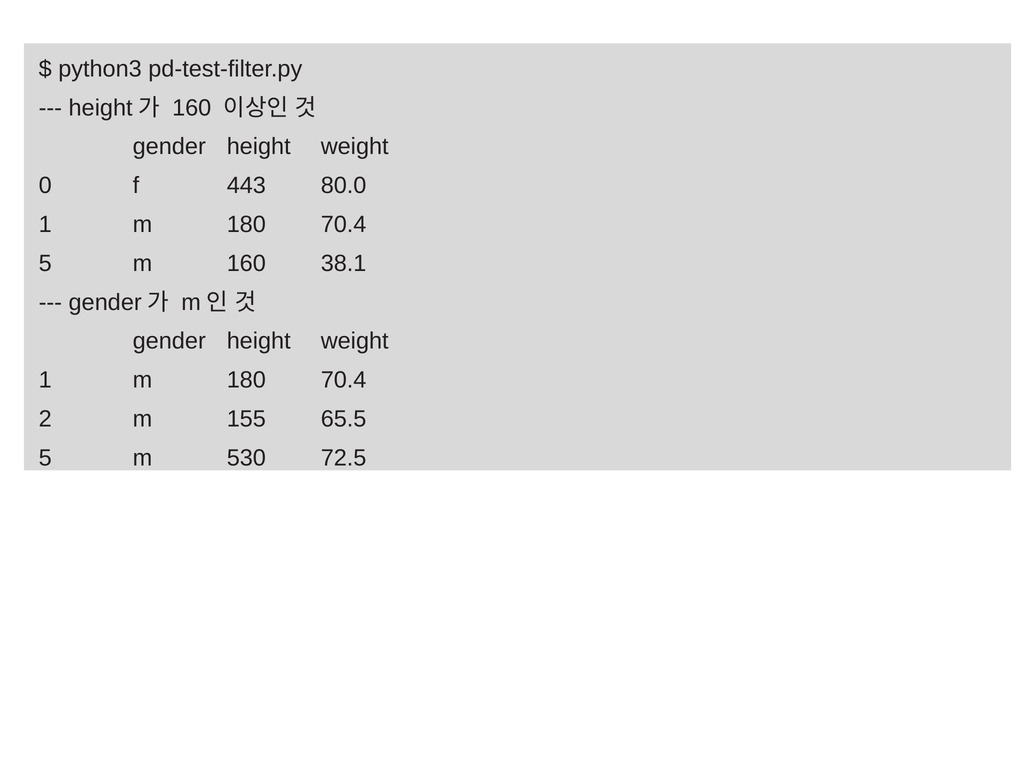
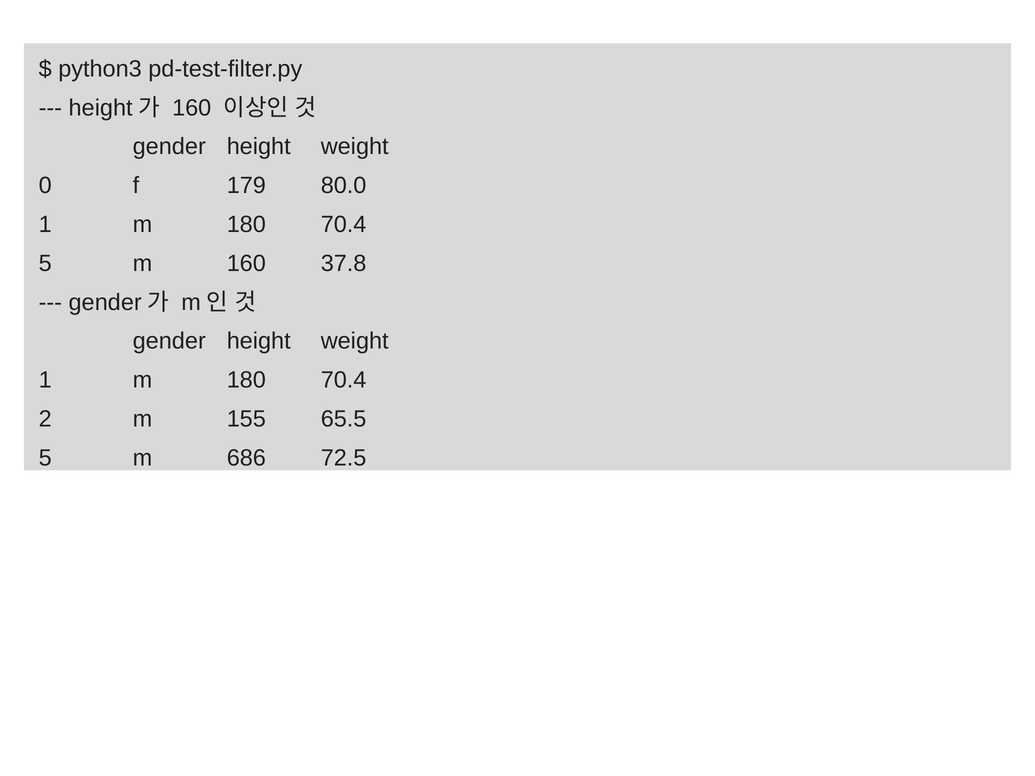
443: 443 -> 179
38.1: 38.1 -> 37.8
530: 530 -> 686
